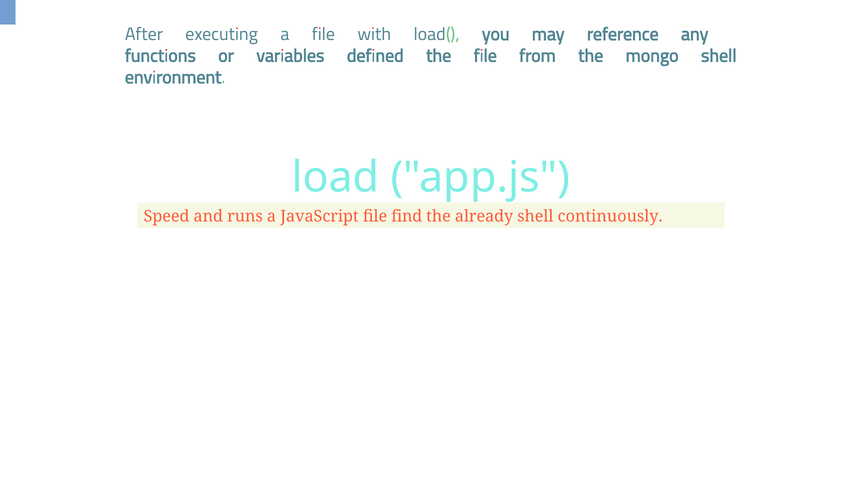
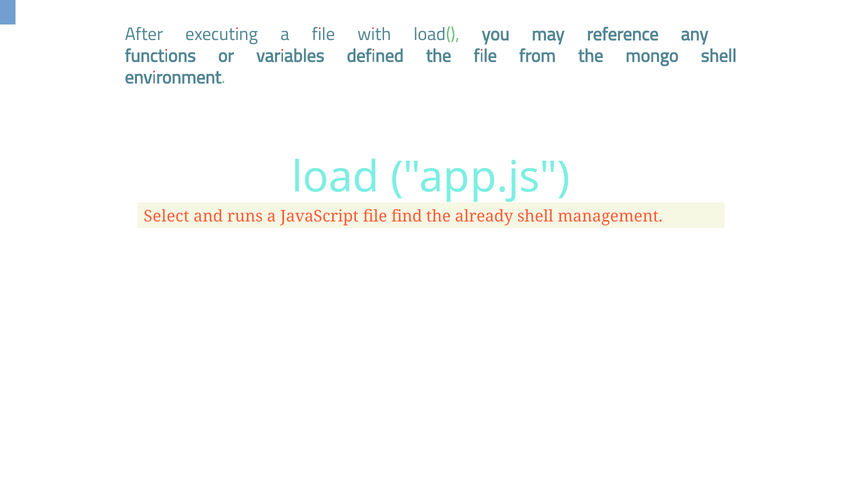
Speed: Speed -> Select
continuously: continuously -> management
